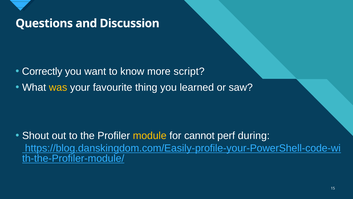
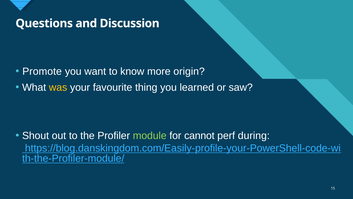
Correctly: Correctly -> Promote
script: script -> origin
module colour: yellow -> light green
